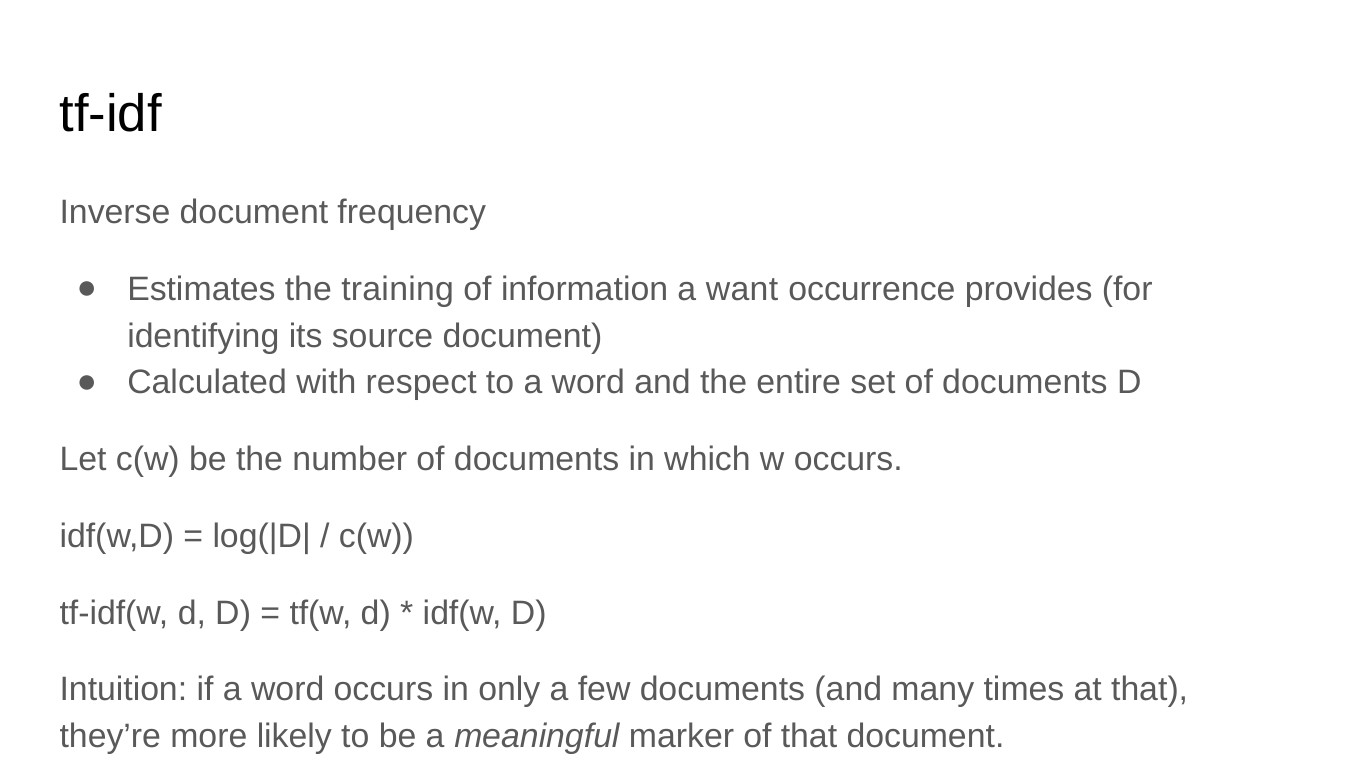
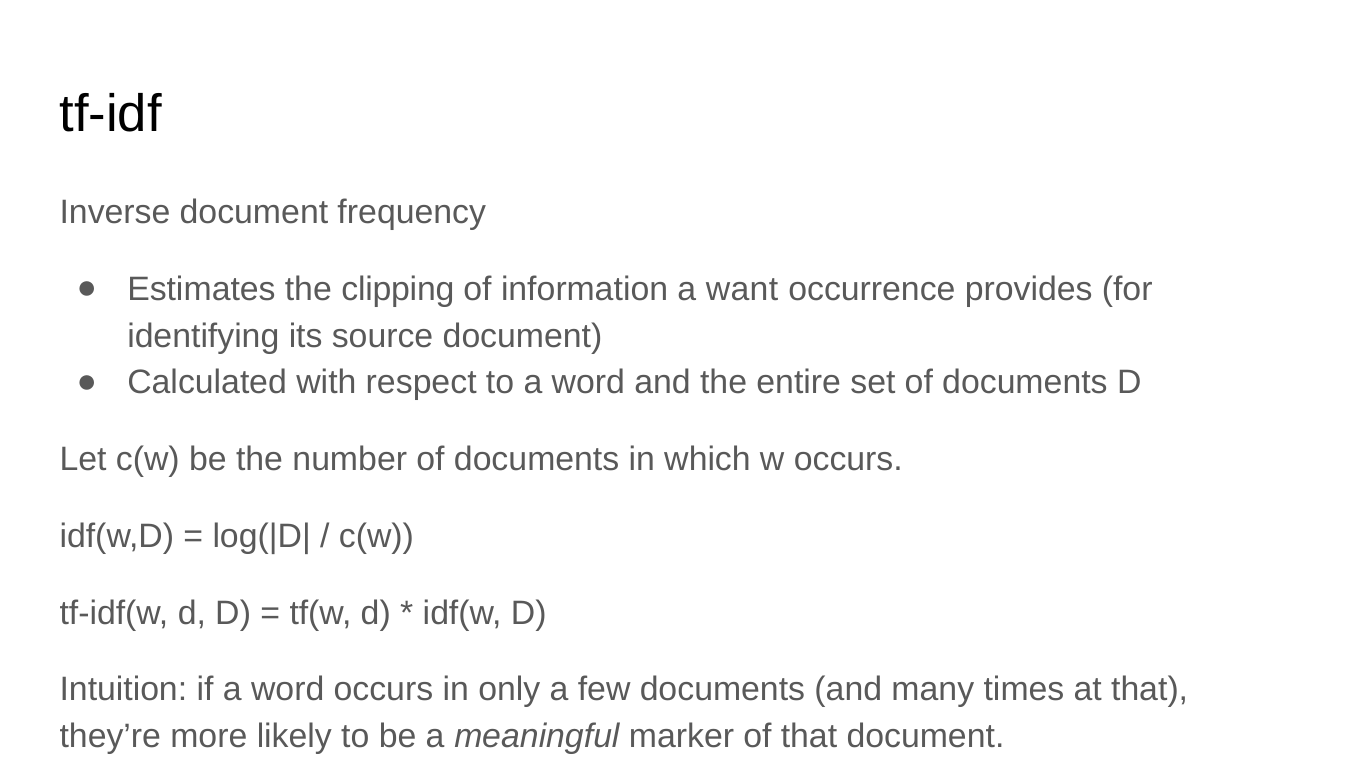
training: training -> clipping
